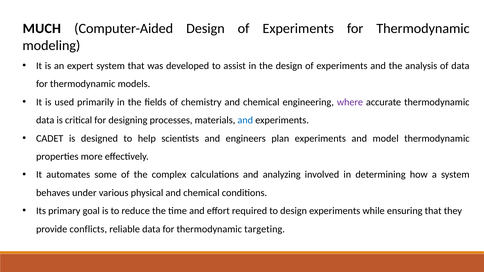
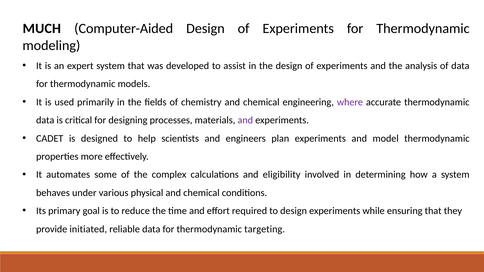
and at (245, 120) colour: blue -> purple
analyzing: analyzing -> eligibility
conflicts: conflicts -> initiated
